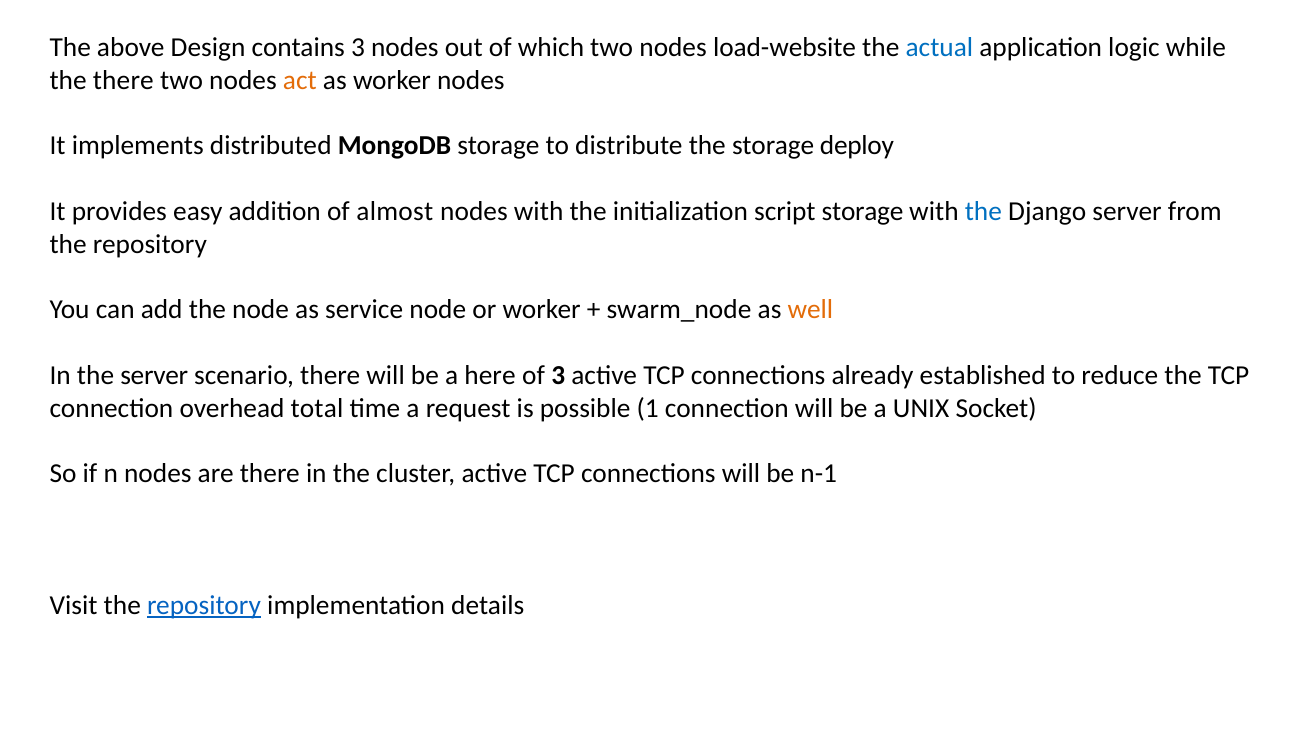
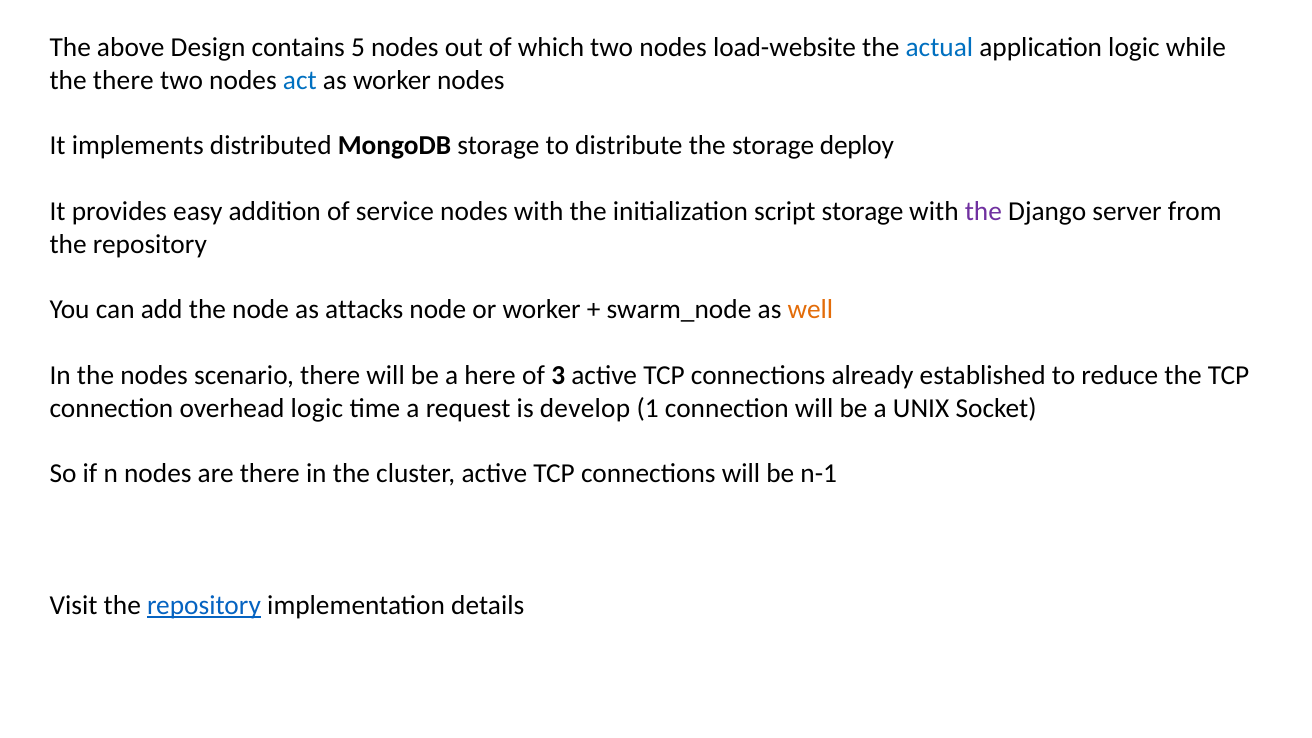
contains 3: 3 -> 5
act colour: orange -> blue
almost: almost -> service
the at (983, 211) colour: blue -> purple
service: service -> attacks
the server: server -> nodes
overhead total: total -> logic
possible: possible -> develop
